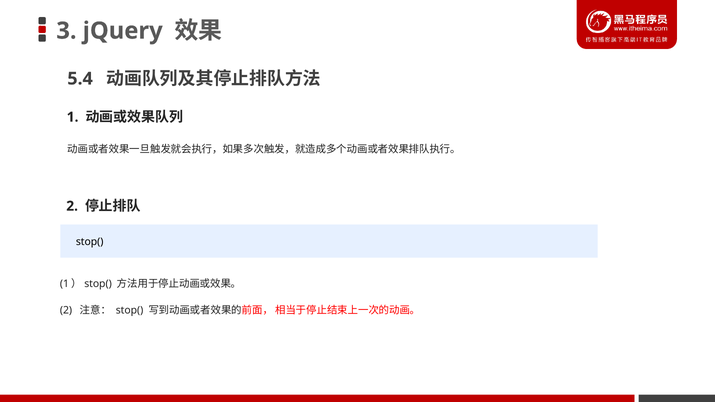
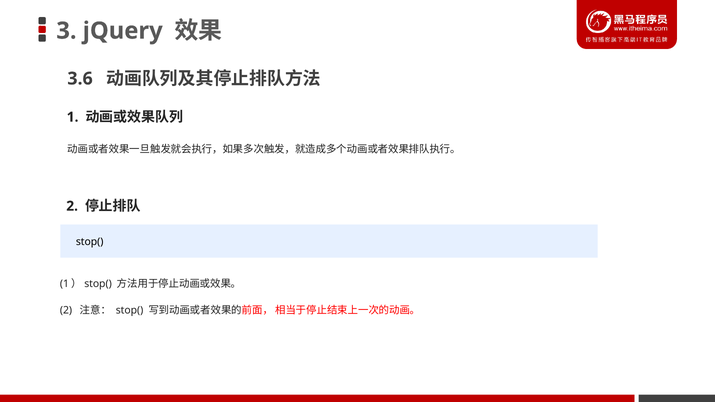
5.4: 5.4 -> 3.6
